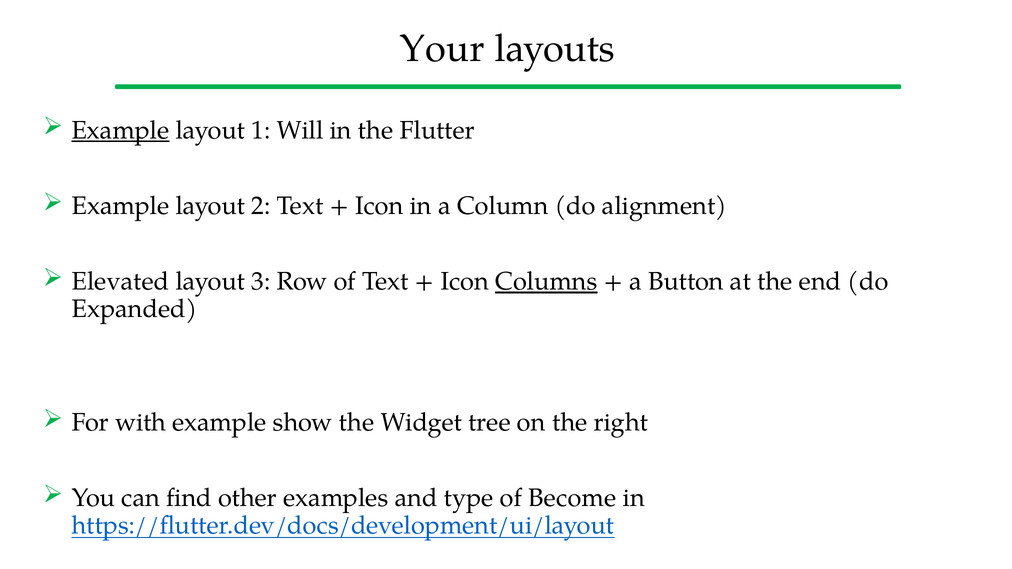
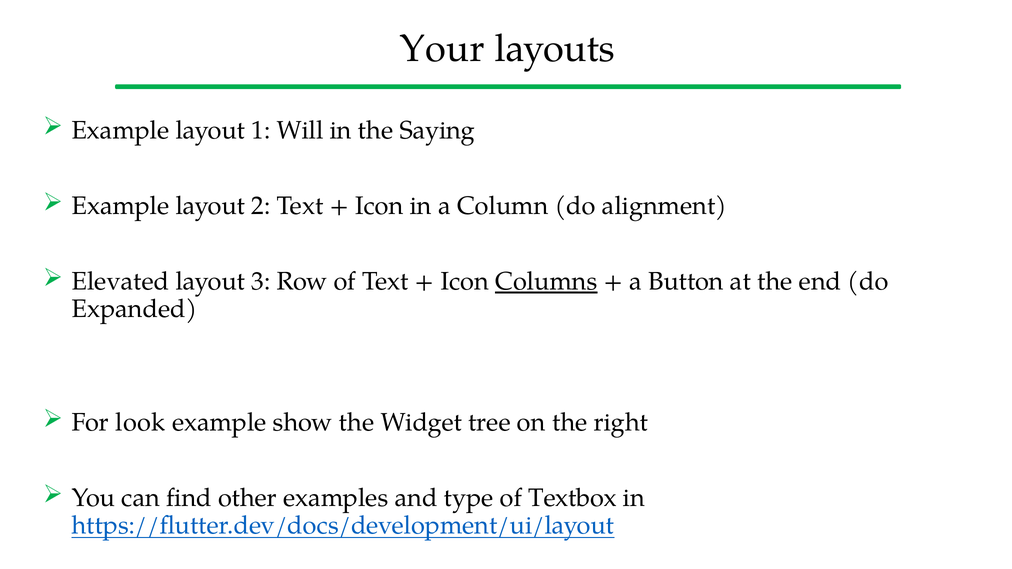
Example at (120, 130) underline: present -> none
Flutter: Flutter -> Saying
with: with -> look
Become: Become -> Textbox
